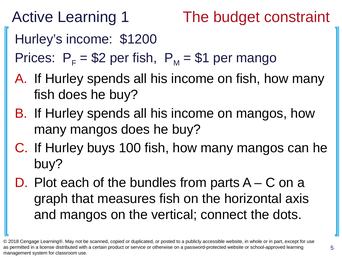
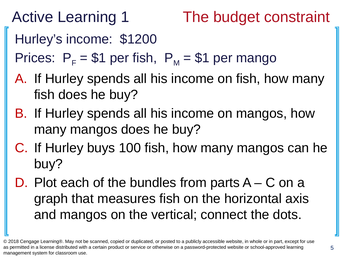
$2 at (99, 58): $2 -> $1
